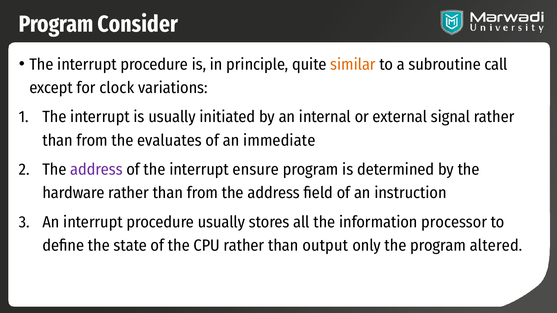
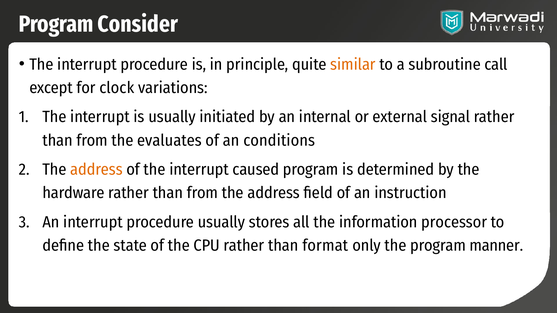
immediate: immediate -> conditions
address at (96, 170) colour: purple -> orange
ensure: ensure -> caused
output: output -> format
altered: altered -> manner
